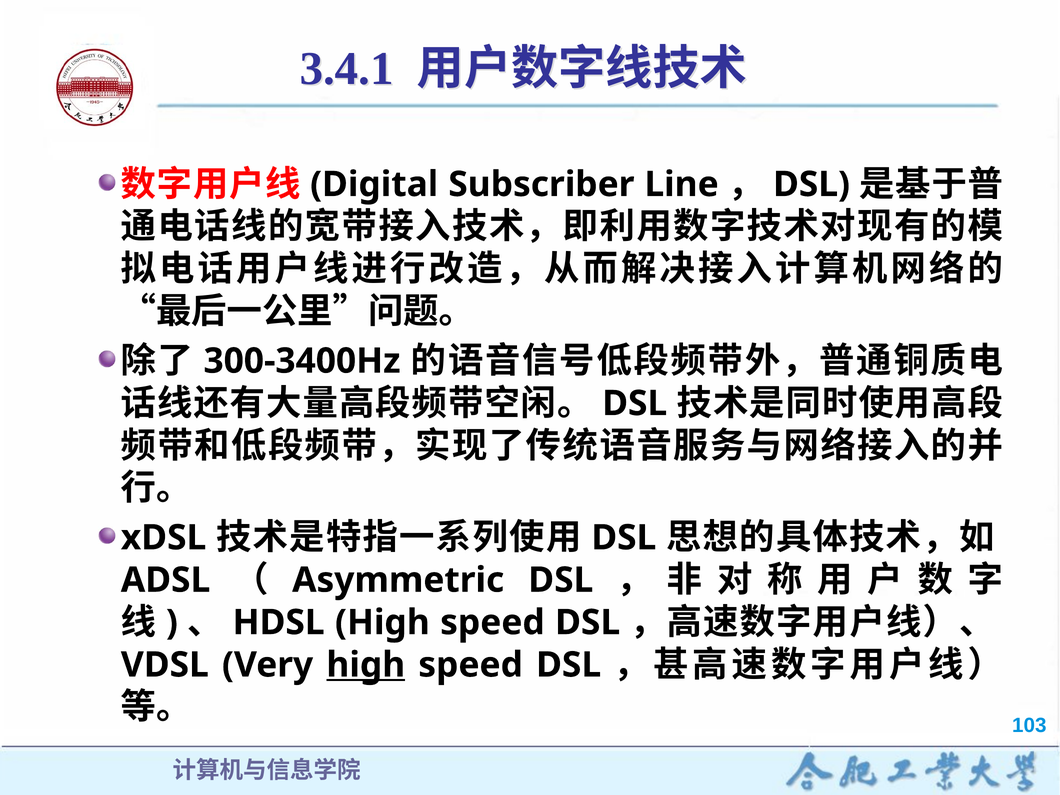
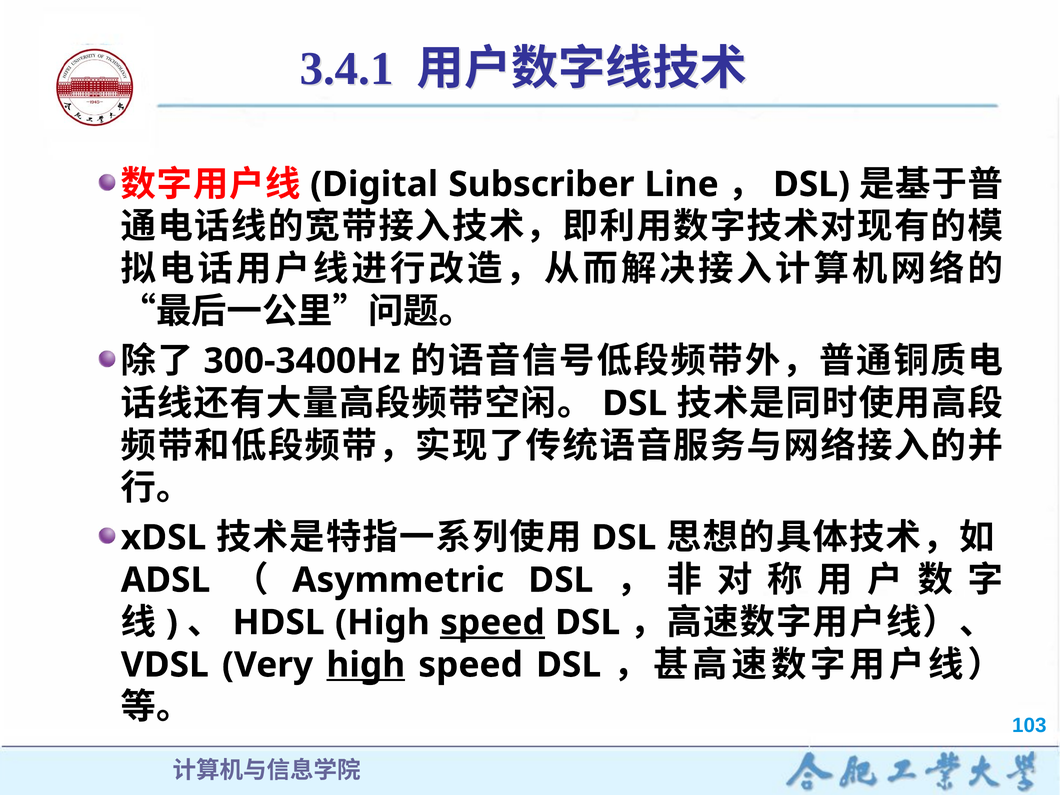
speed at (492, 622) underline: none -> present
